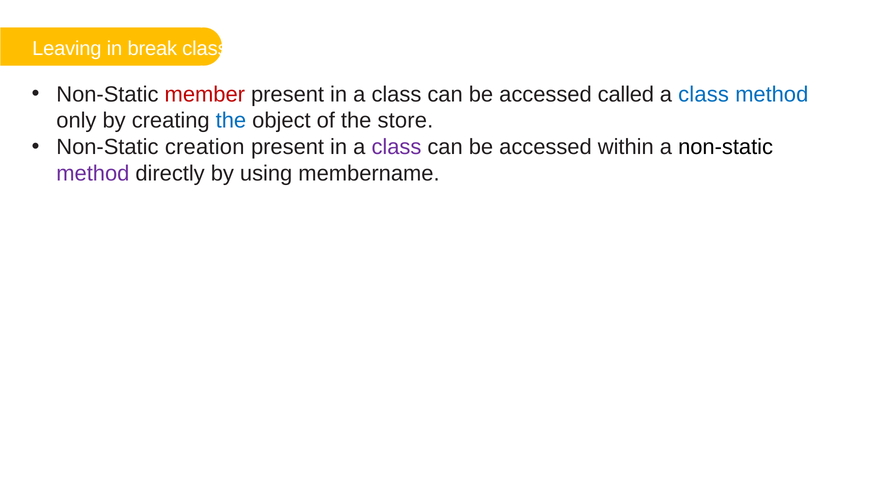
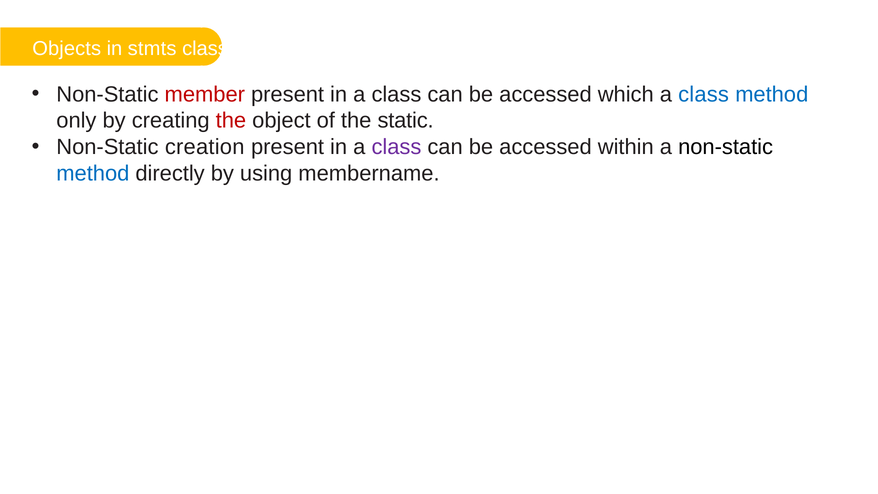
Leaving: Leaving -> Objects
break: break -> stmts
called: called -> which
the at (231, 121) colour: blue -> red
store: store -> static
method at (93, 173) colour: purple -> blue
